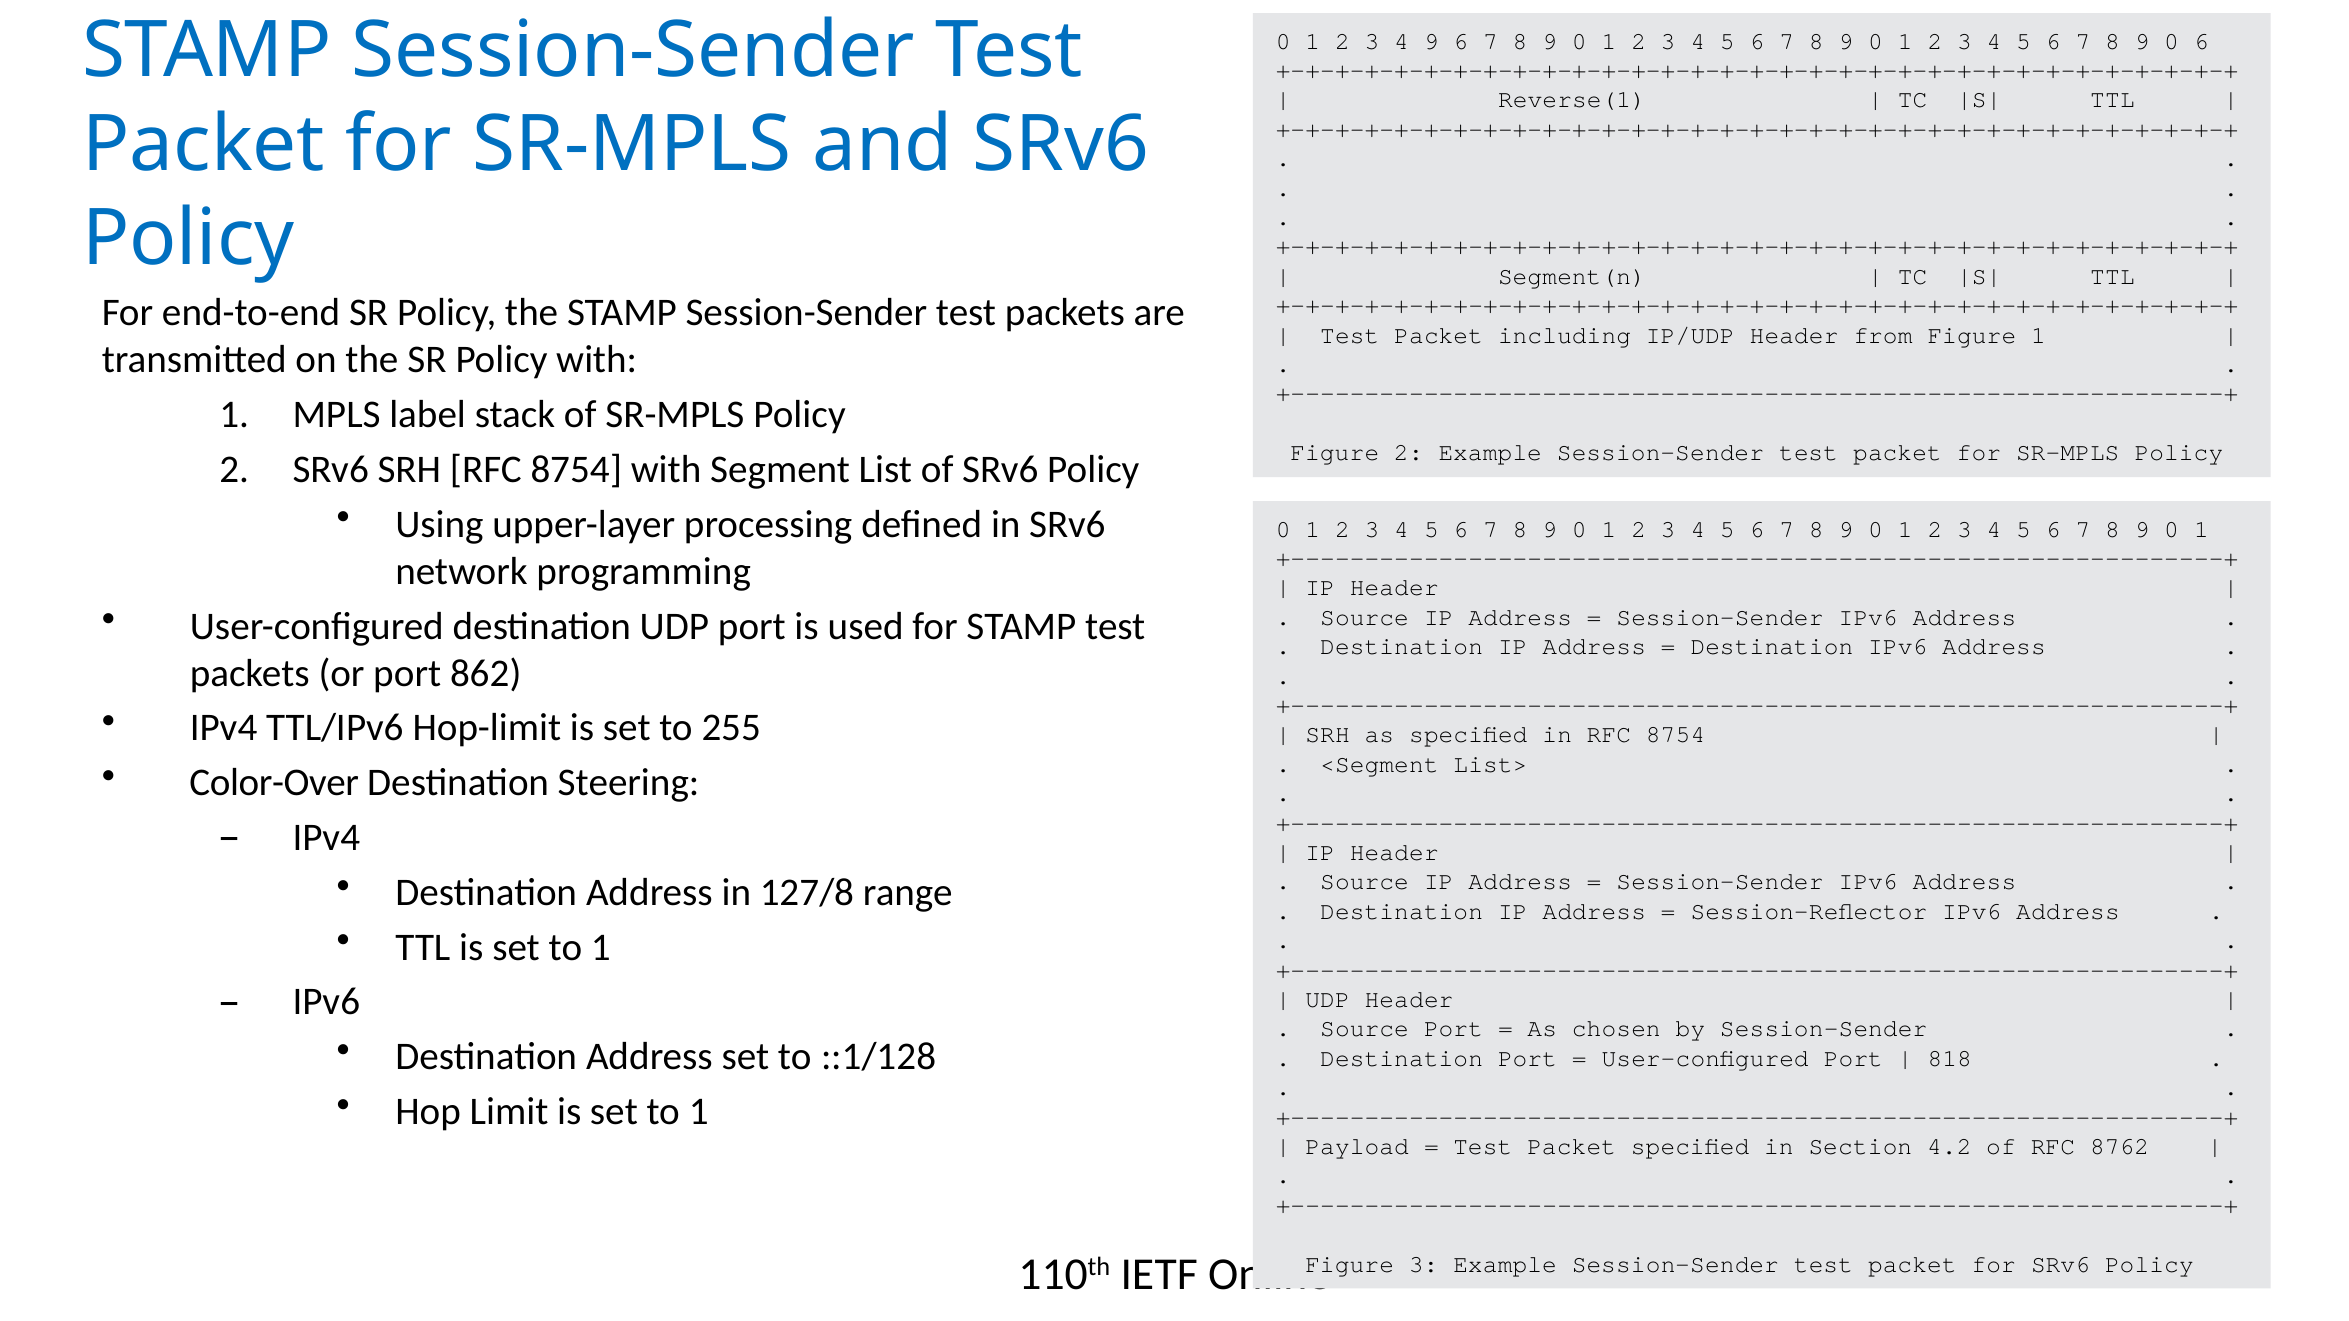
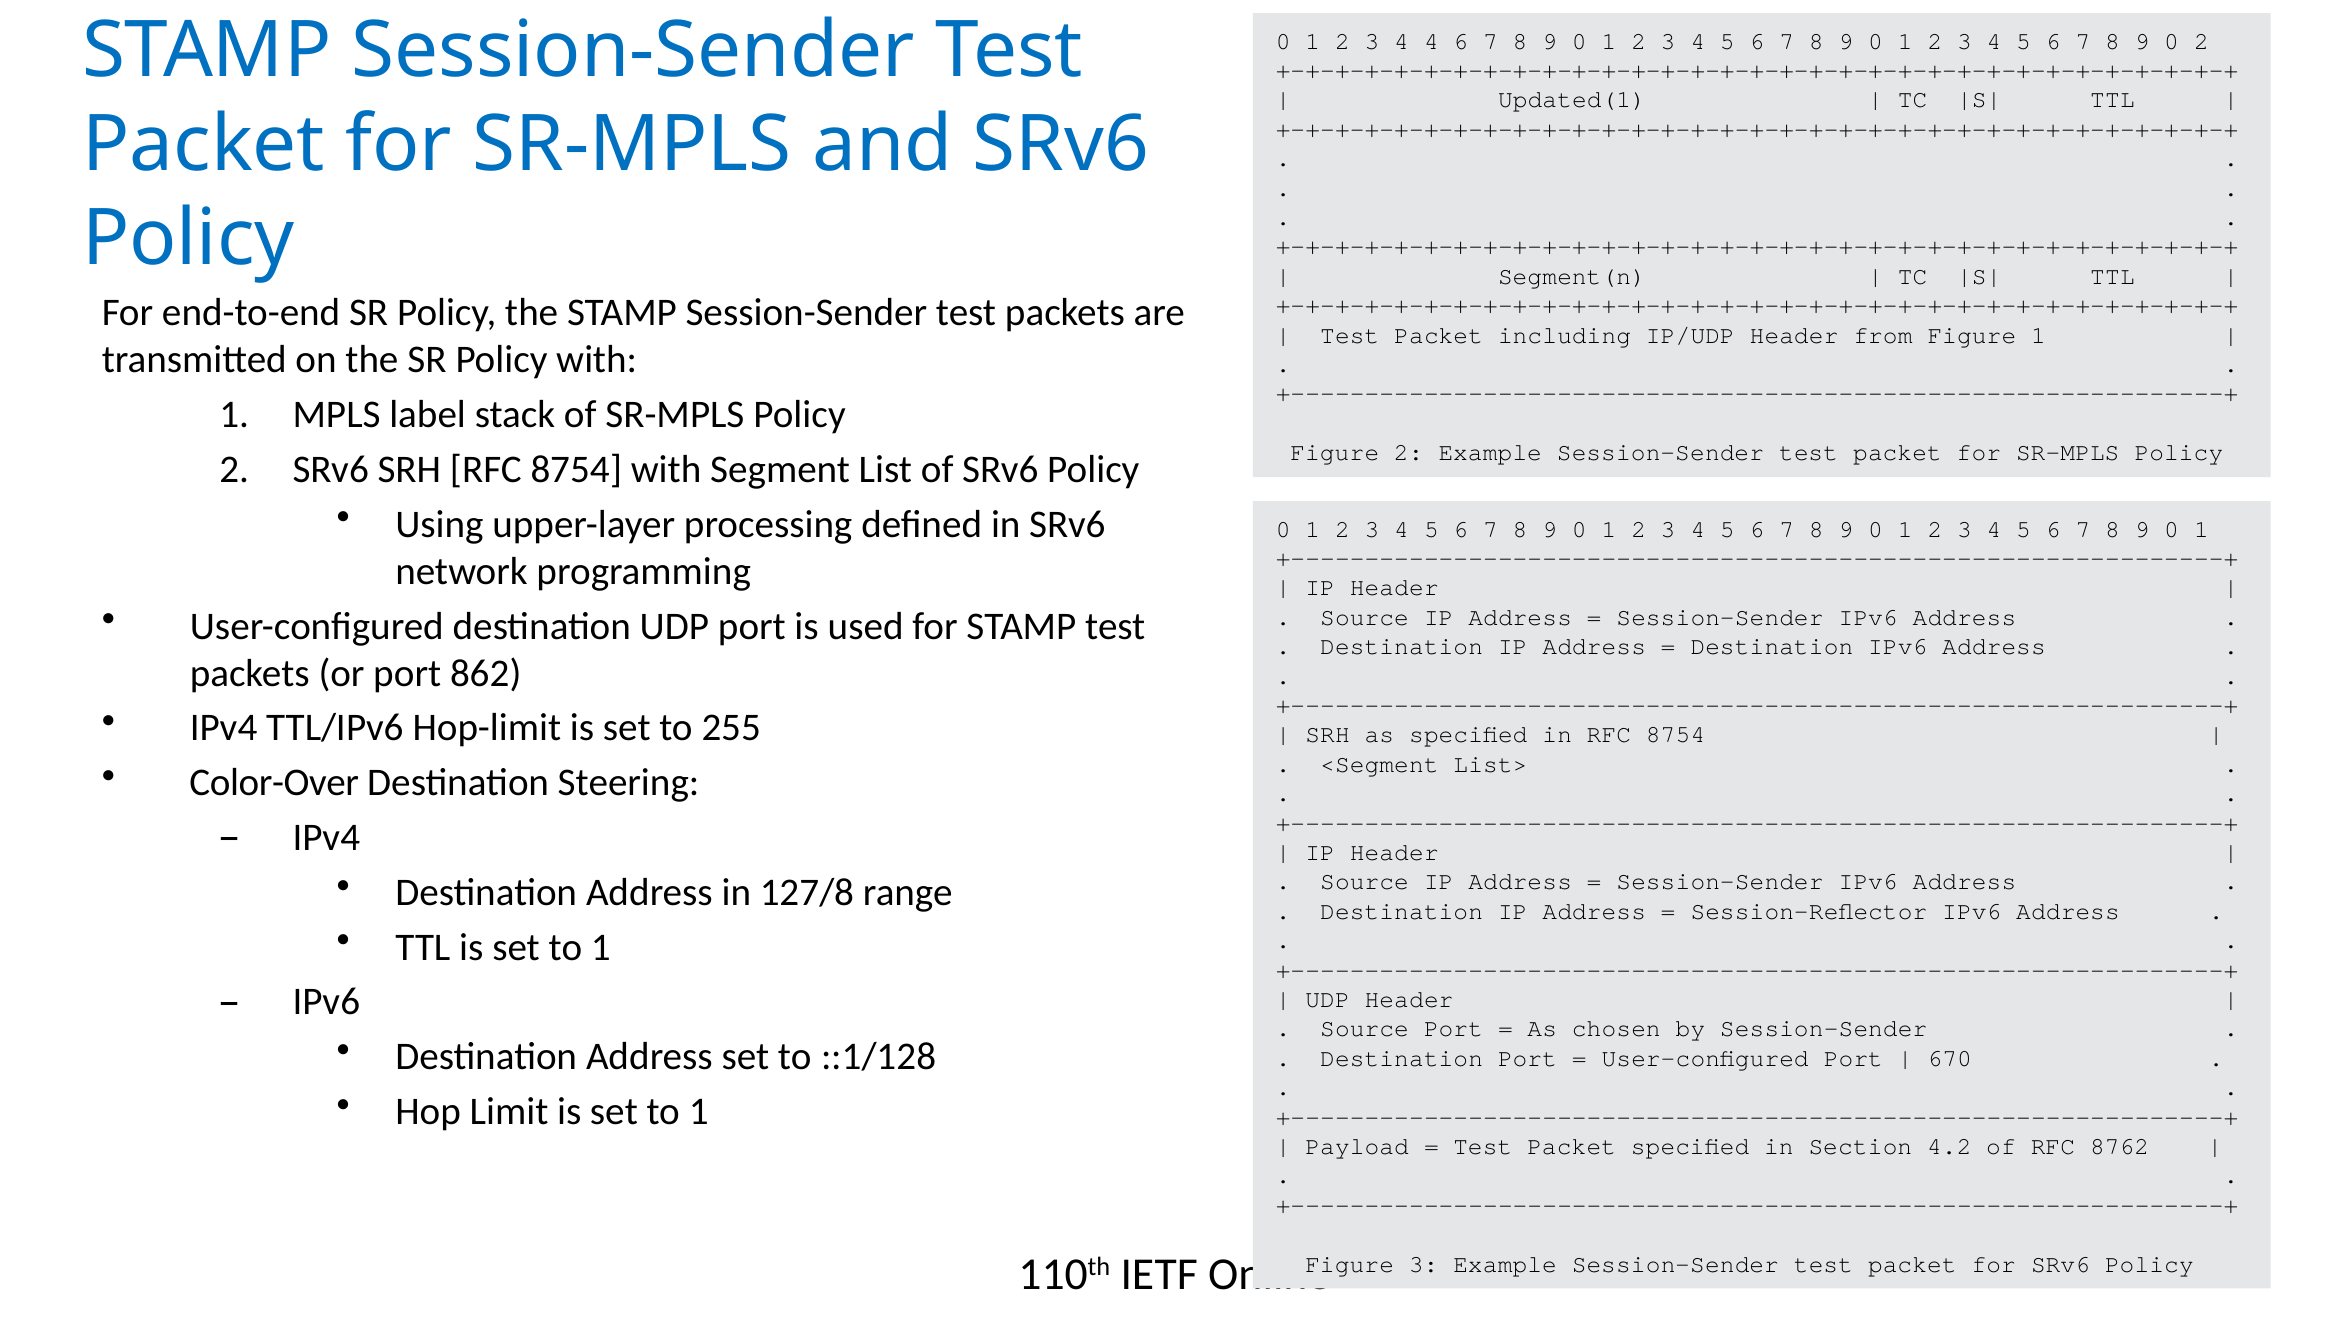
4 9: 9 -> 4
0 6: 6 -> 2
Reverse(1: Reverse(1 -> Updated(1
818: 818 -> 670
